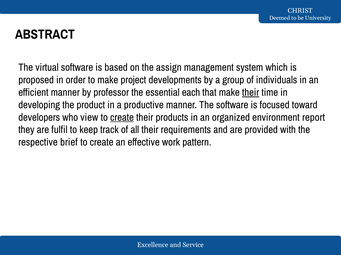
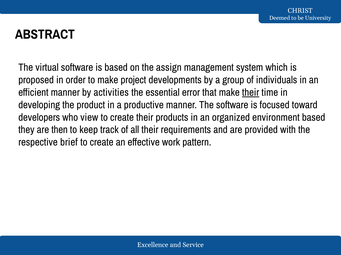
professor: professor -> activities
each: each -> error
create at (122, 118) underline: present -> none
environment report: report -> based
fulfil: fulfil -> then
